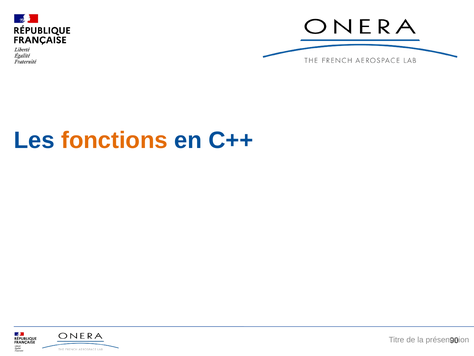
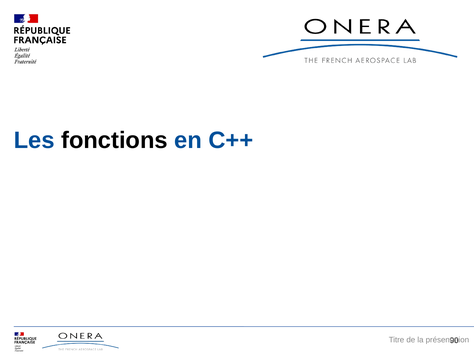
fonctions colour: orange -> black
